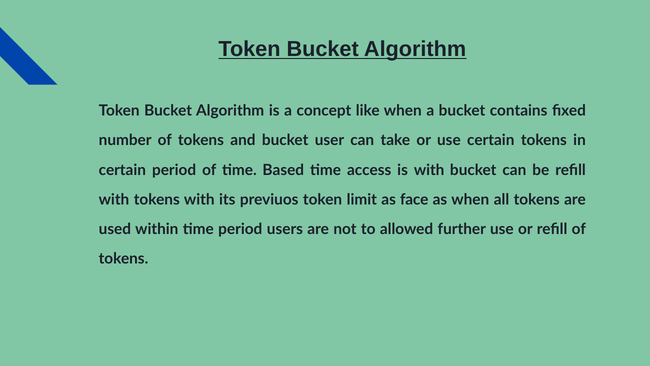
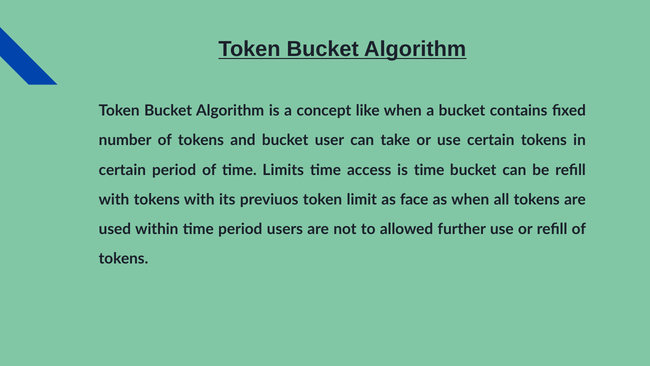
Based: Based -> Limits
is with: with -> time
